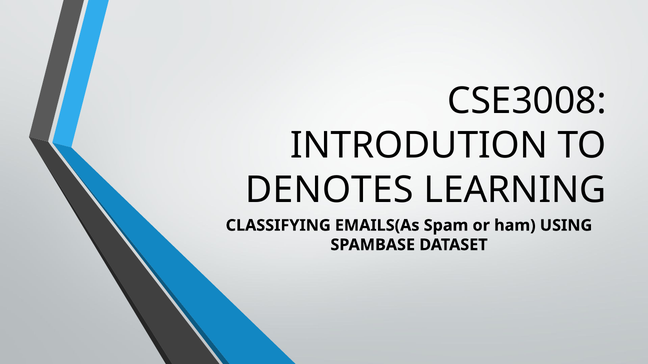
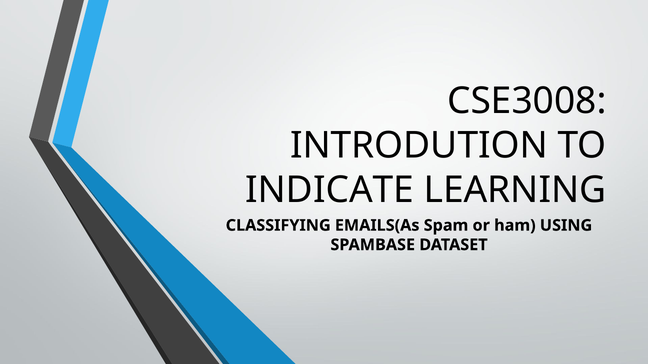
DENOTES: DENOTES -> INDICATE
